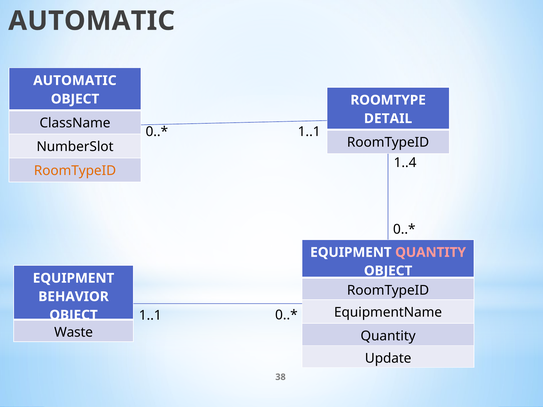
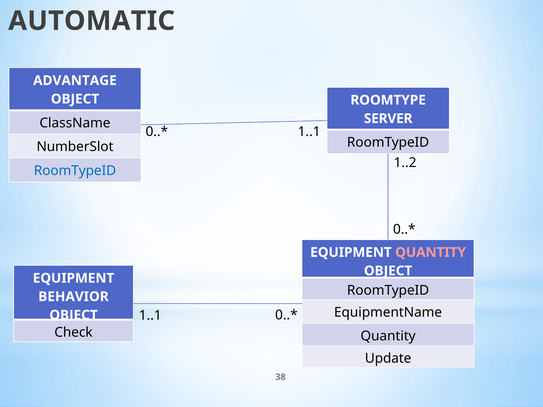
AUTOMATIC at (75, 81): AUTOMATIC -> ADVANTAGE
DETAIL: DETAIL -> SERVER
1..4: 1..4 -> 1..2
RoomTypeID at (75, 171) colour: orange -> blue
Waste: Waste -> Check
